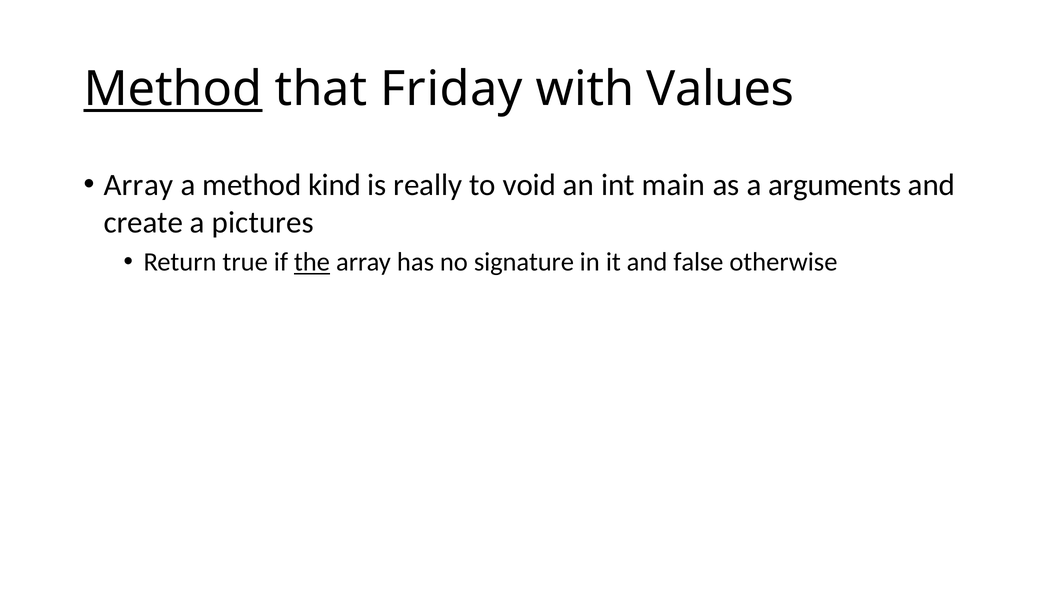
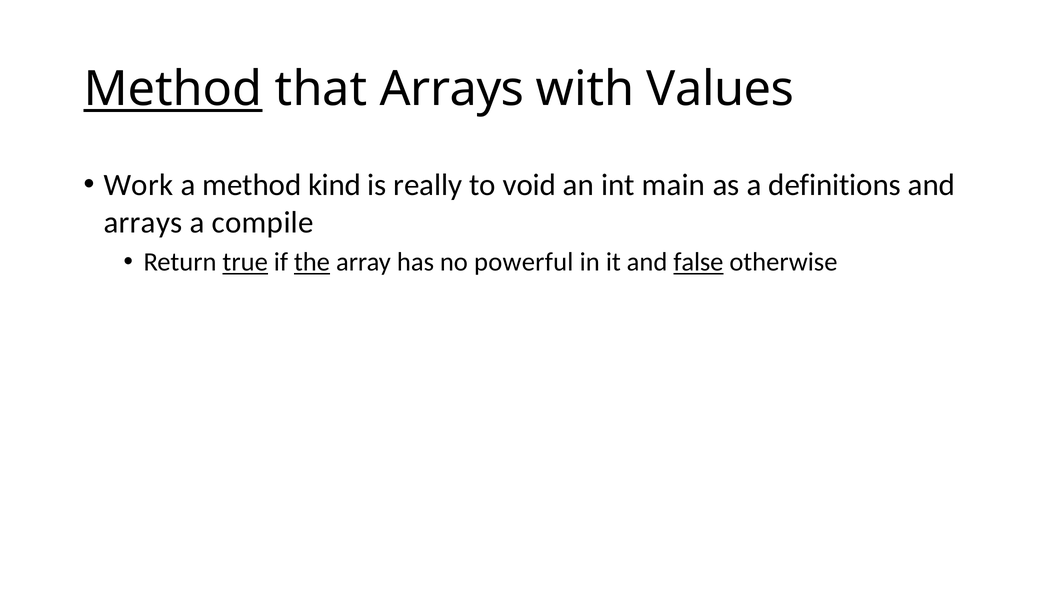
that Friday: Friday -> Arrays
Array at (138, 185): Array -> Work
arguments: arguments -> definitions
create at (143, 222): create -> arrays
pictures: pictures -> compile
true underline: none -> present
signature: signature -> powerful
false underline: none -> present
